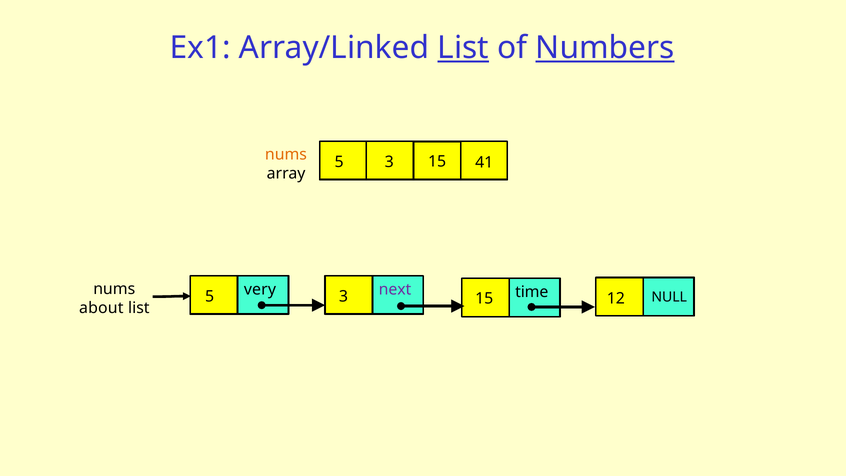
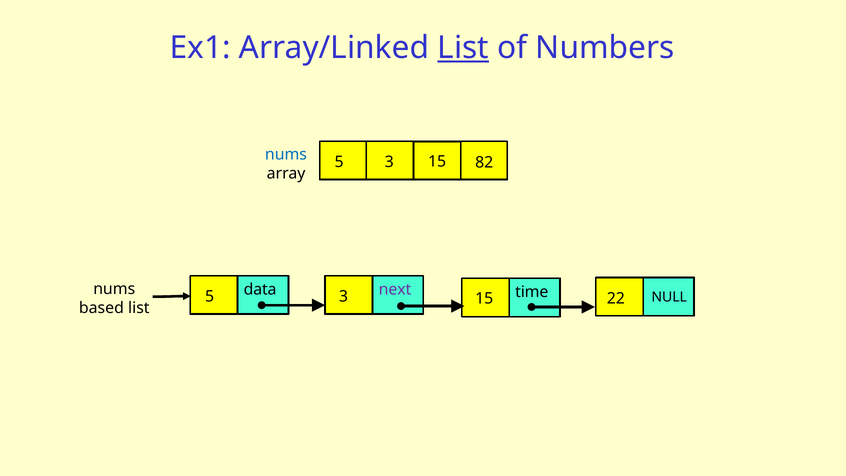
Numbers underline: present -> none
nums at (286, 155) colour: orange -> blue
41: 41 -> 82
very: very -> data
12: 12 -> 22
about: about -> based
